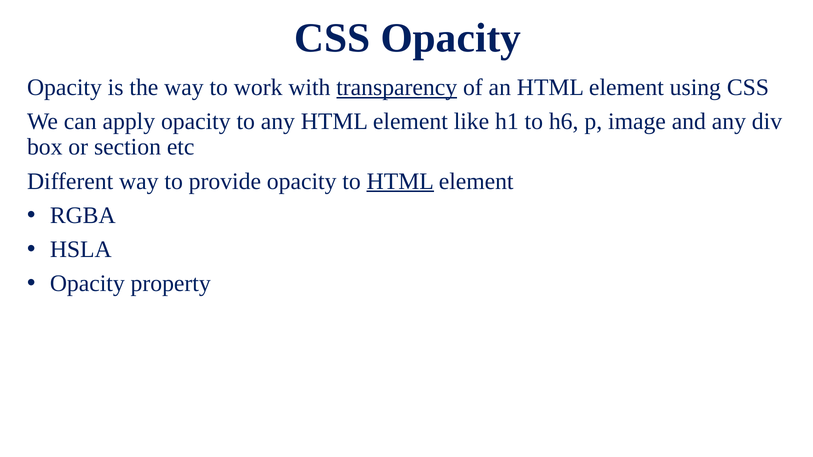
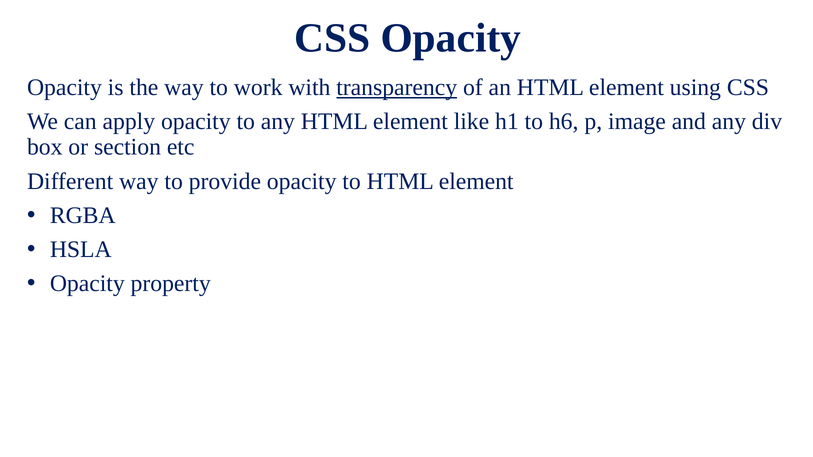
HTML at (400, 181) underline: present -> none
